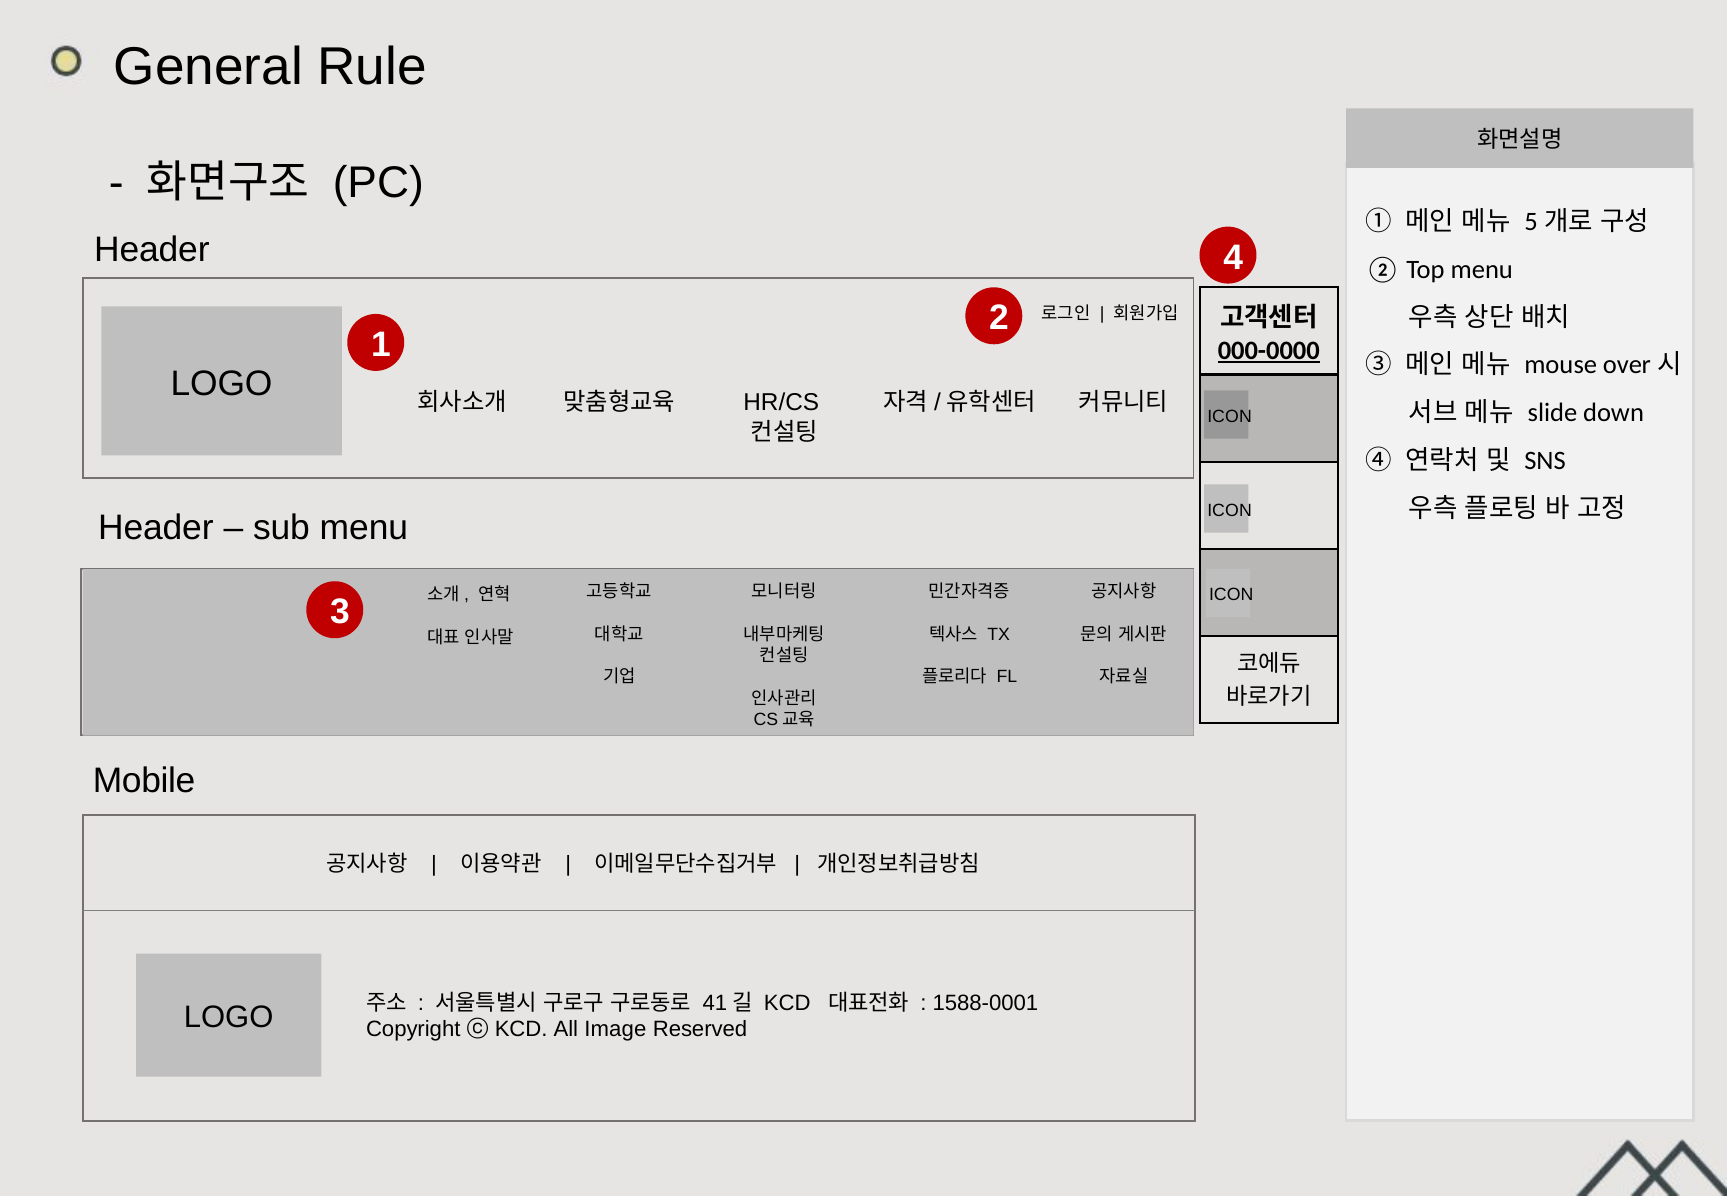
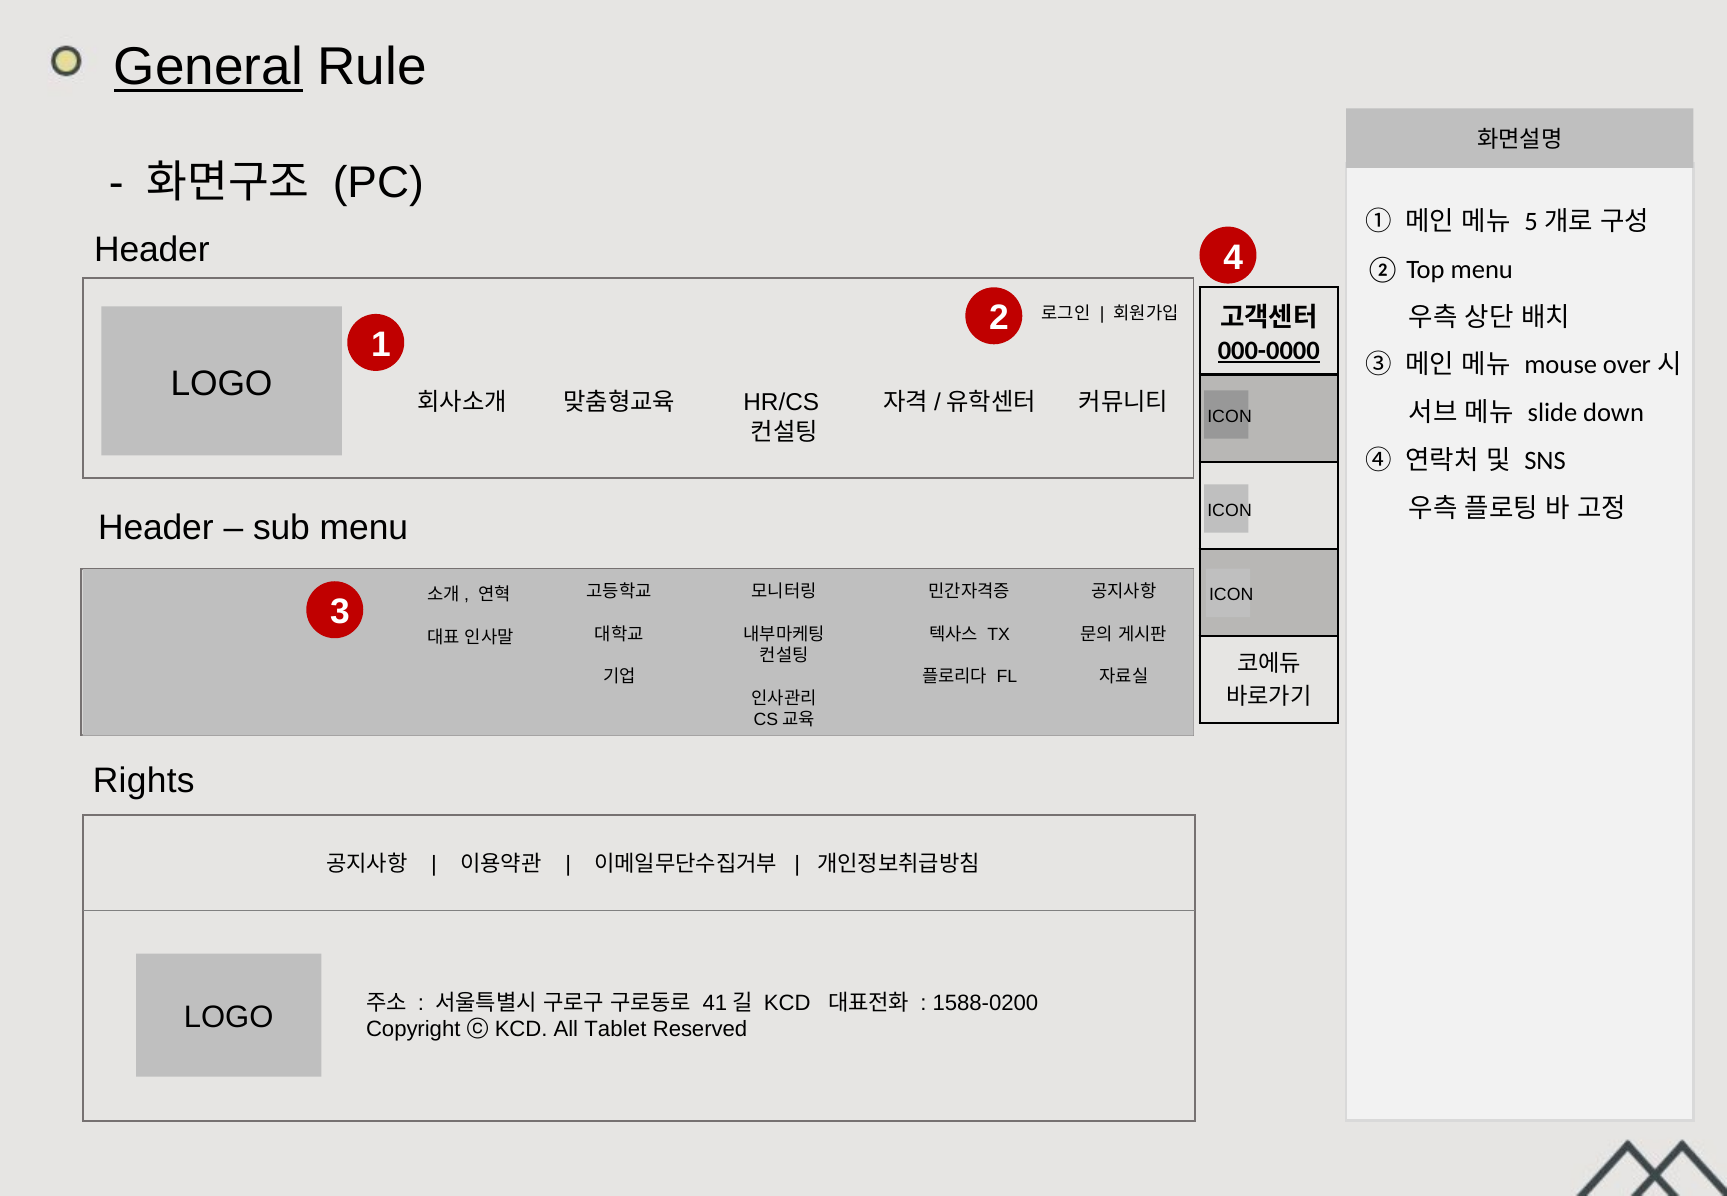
General underline: none -> present
Mobile: Mobile -> Rights
1588-0001: 1588-0001 -> 1588-0200
Image: Image -> Tablet
